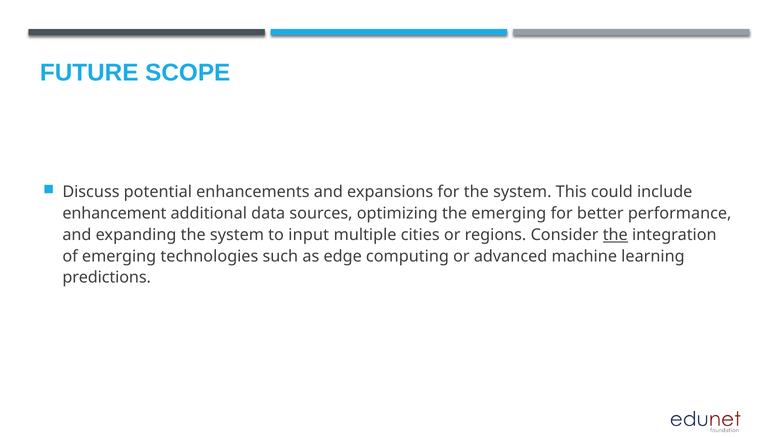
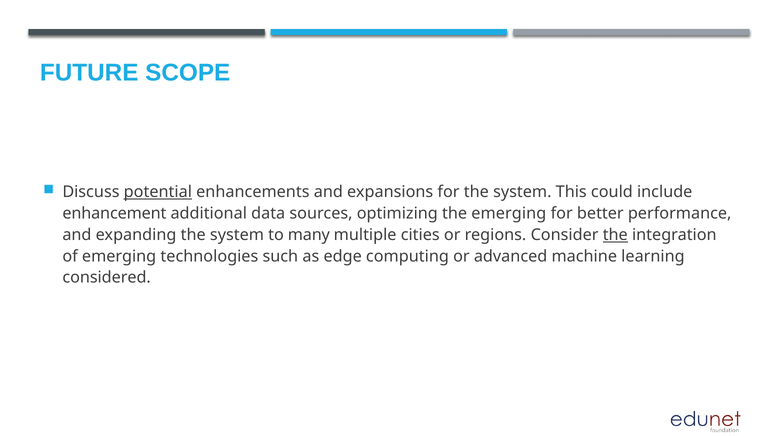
potential underline: none -> present
input: input -> many
predictions: predictions -> considered
